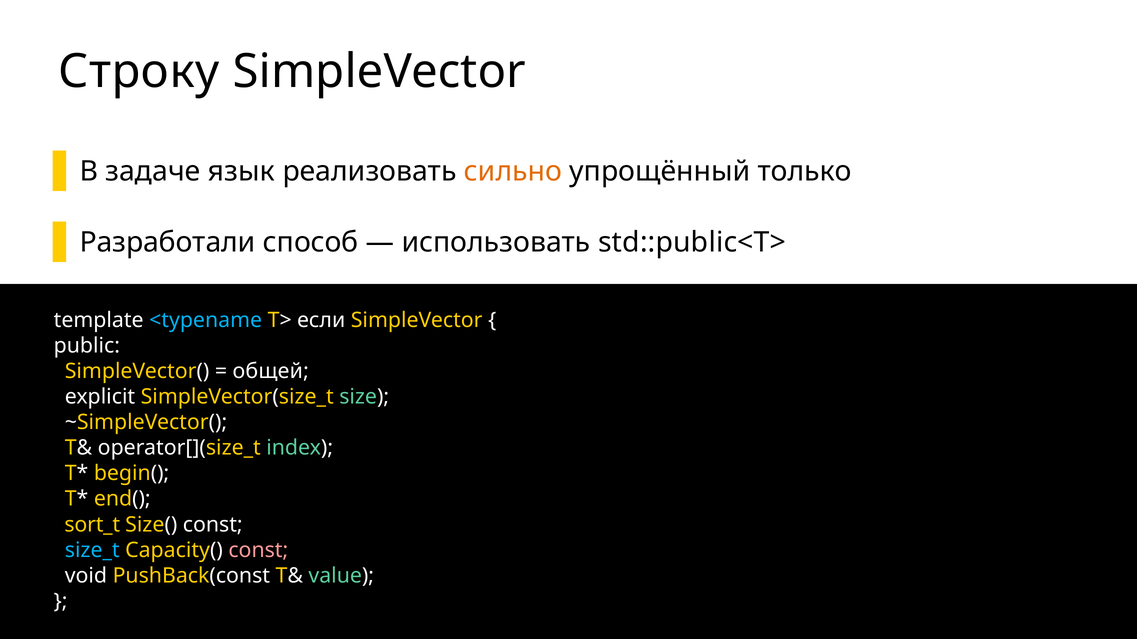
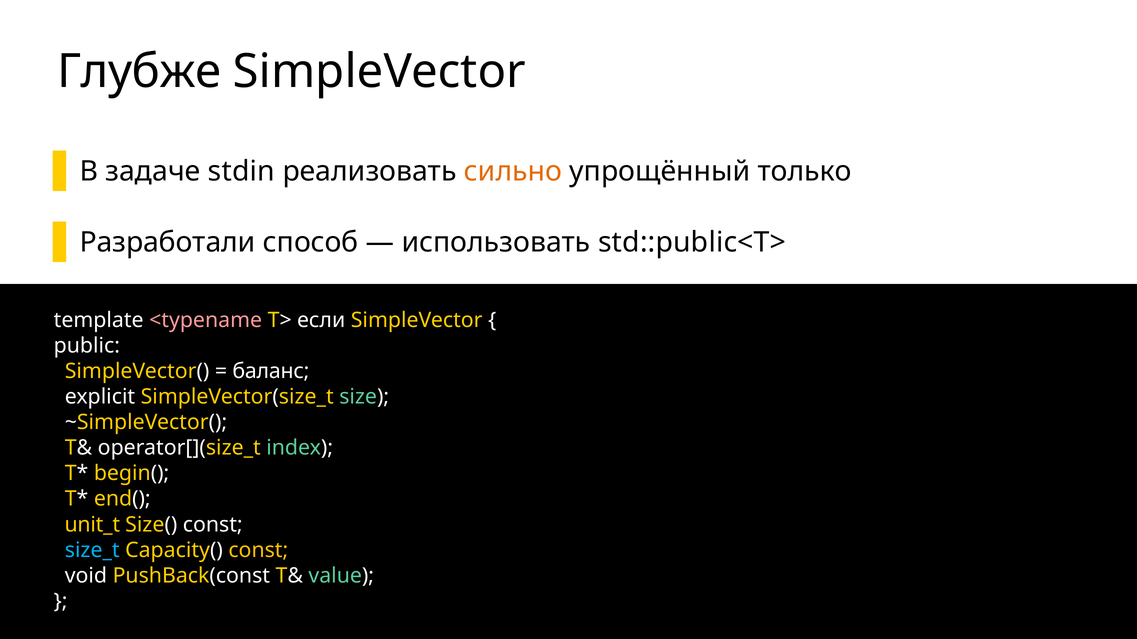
Строку: Строку -> Глубже
язык: язык -> stdin
<typename colour: light blue -> pink
общей: общей -> баланс
sort_t: sort_t -> unit_t
const at (258, 551) colour: pink -> yellow
